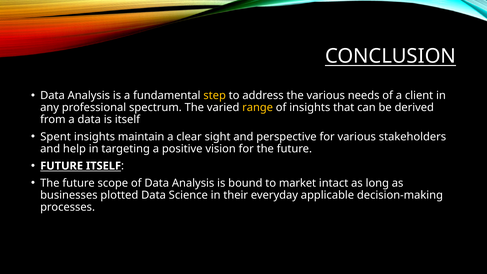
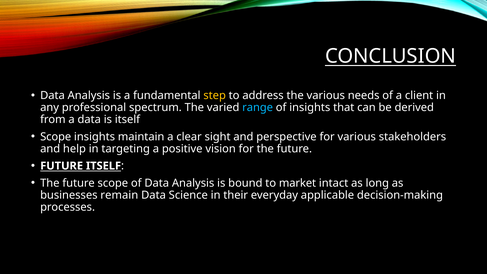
range colour: yellow -> light blue
Spent at (56, 137): Spent -> Scope
plotted: plotted -> remain
